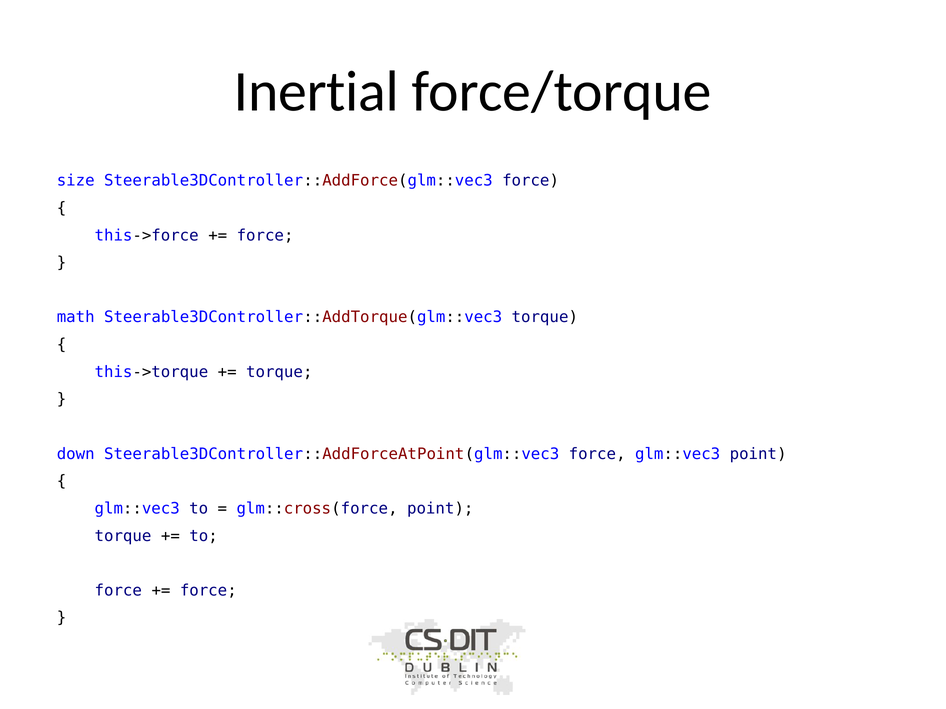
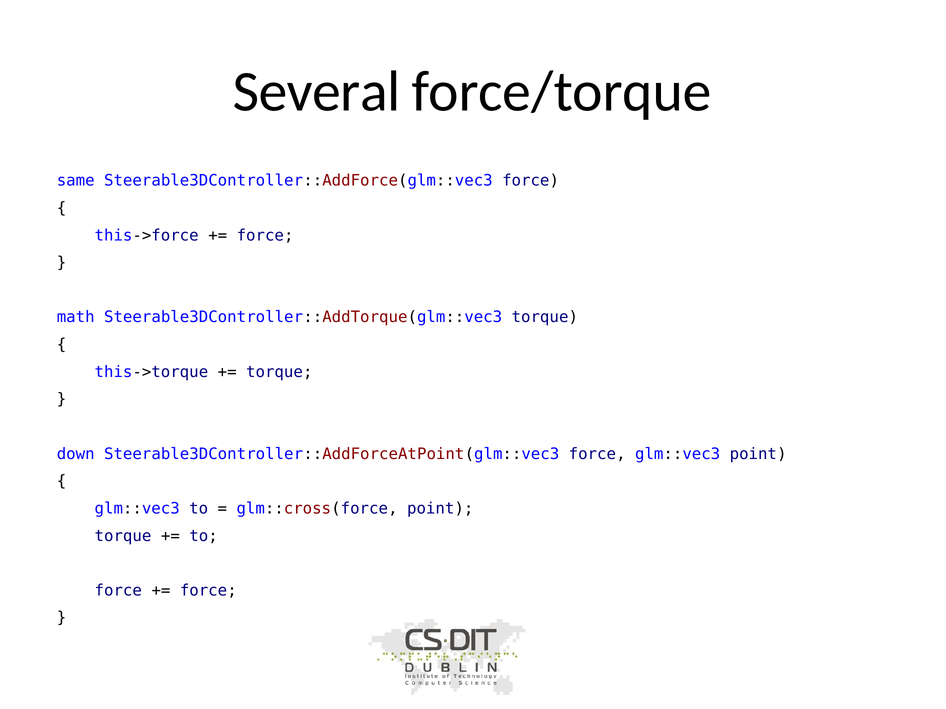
Inertial: Inertial -> Several
size: size -> same
